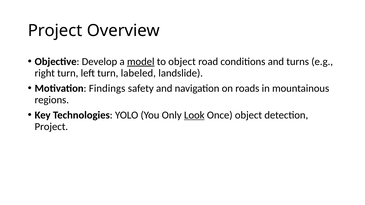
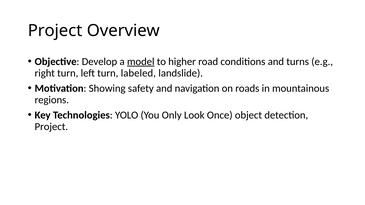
to object: object -> higher
Findings: Findings -> Showing
Look underline: present -> none
